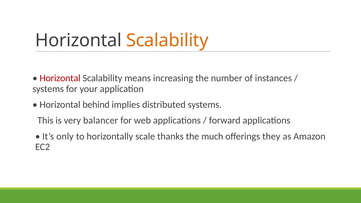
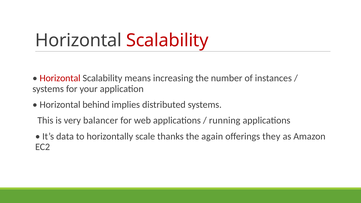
Scalability at (167, 40) colour: orange -> red
forward: forward -> running
only: only -> data
much: much -> again
